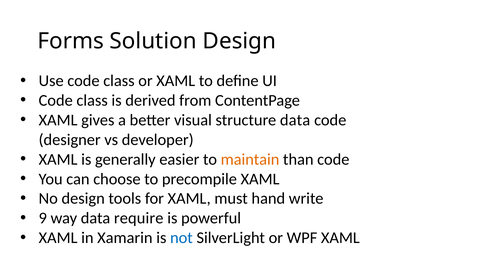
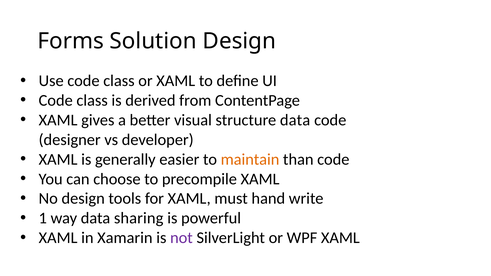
9: 9 -> 1
require: require -> sharing
not colour: blue -> purple
